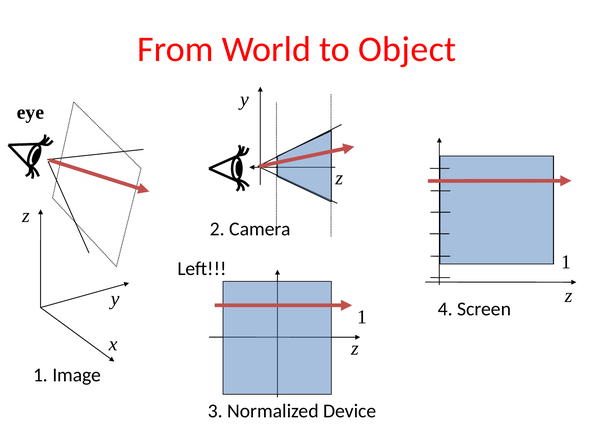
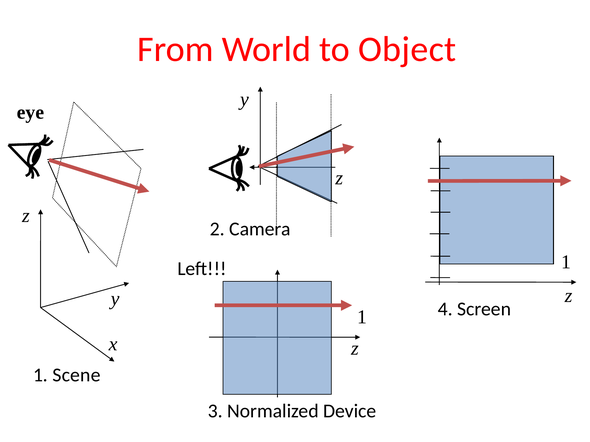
Image: Image -> Scene
